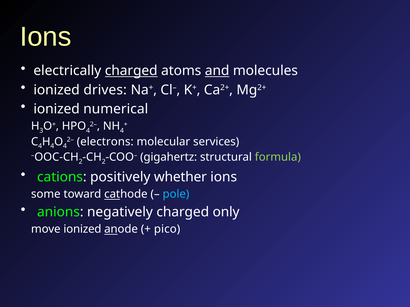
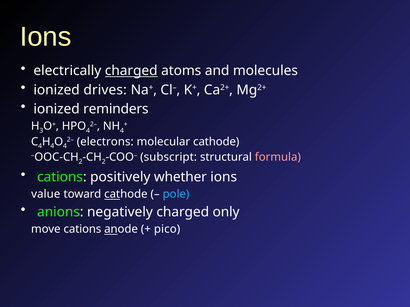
and underline: present -> none
numerical: numerical -> reminders
molecular services: services -> cathode
gigahertz: gigahertz -> subscript
formula colour: light green -> pink
some: some -> value
move ionized: ionized -> cations
